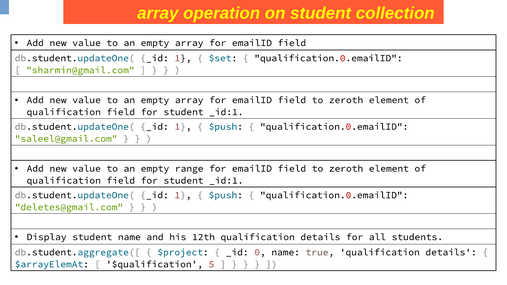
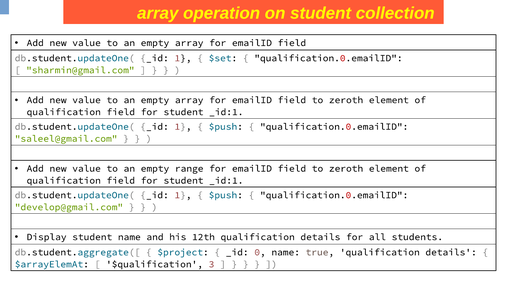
deletes@gmail.com: deletes@gmail.com -> develop@gmail.com
5: 5 -> 3
